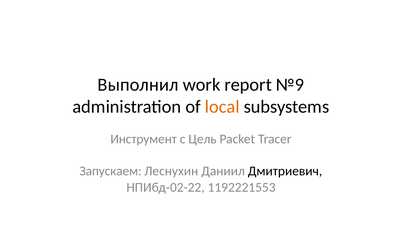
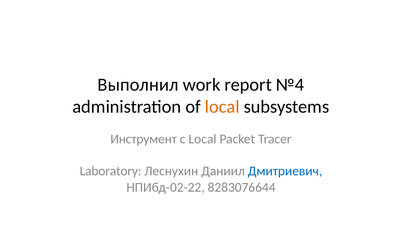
№9: №9 -> №4
с Цель: Цель -> Local
Запускаем: Запускаем -> Laboratory
Дмитриевич colour: black -> blue
1192221553: 1192221553 -> 8283076644
